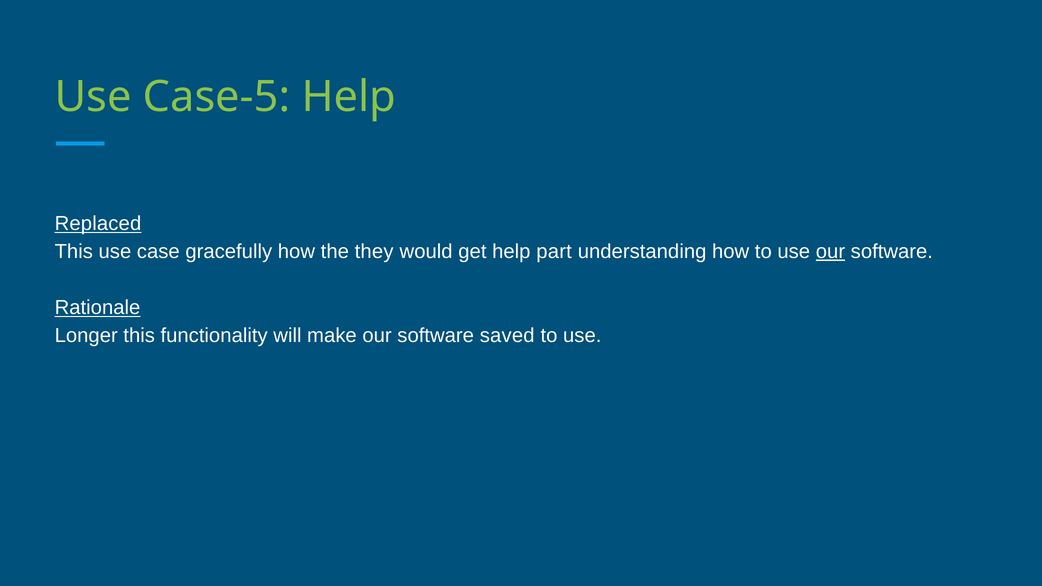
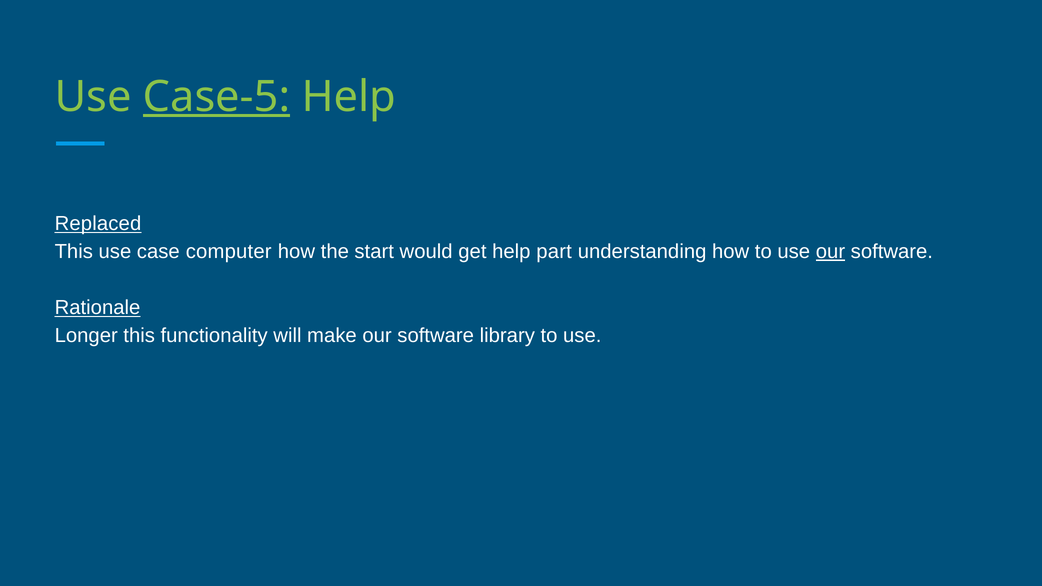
Case-5 underline: none -> present
gracefully: gracefully -> computer
they: they -> start
saved: saved -> library
